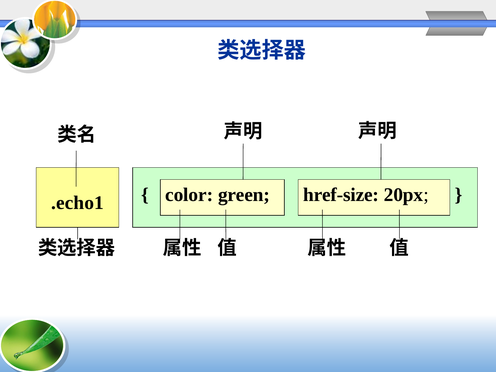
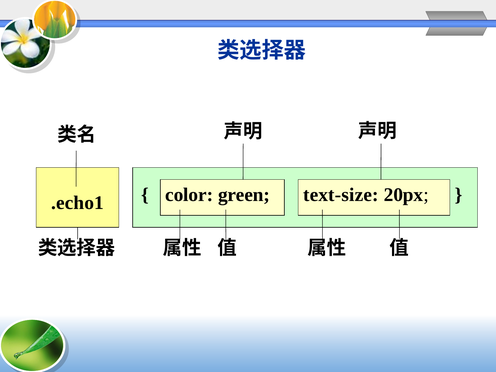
href-size: href-size -> text-size
